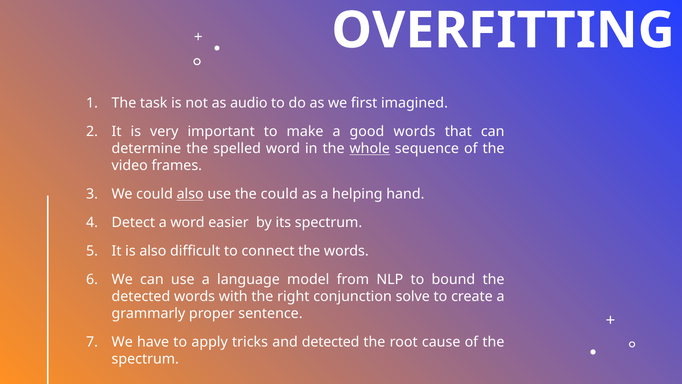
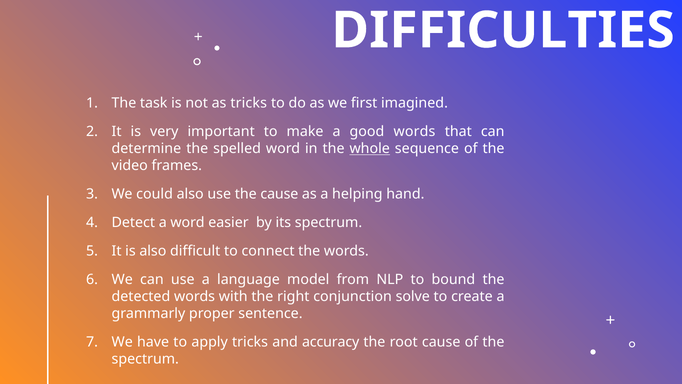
OVERFITTING: OVERFITTING -> DIFFICULTIES
as audio: audio -> tricks
also at (190, 194) underline: present -> none
the could: could -> cause
and detected: detected -> accuracy
